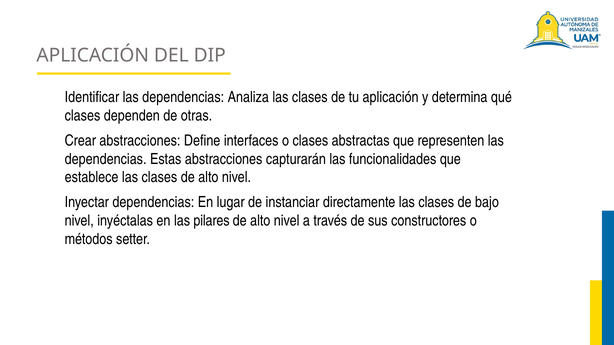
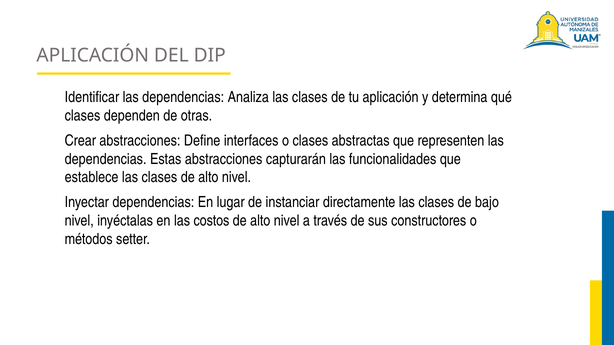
pilares: pilares -> costos
